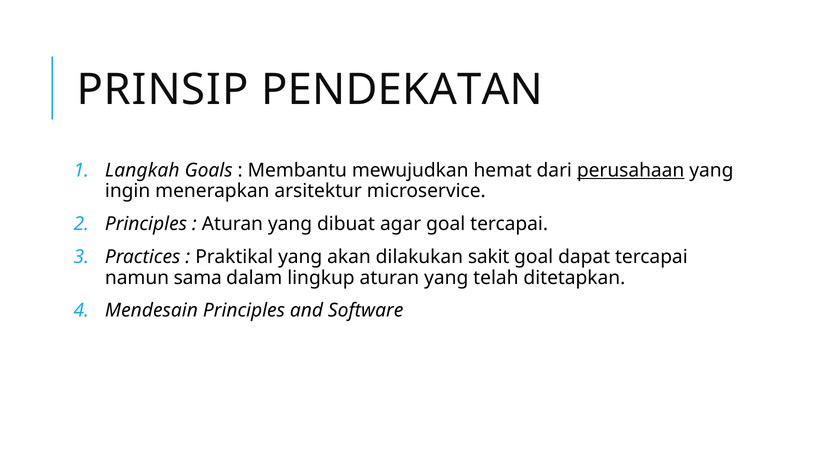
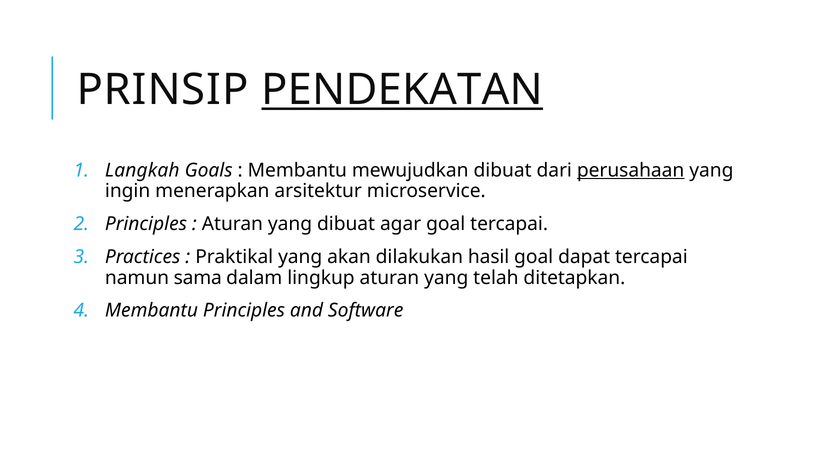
PENDEKATAN underline: none -> present
mewujudkan hemat: hemat -> dibuat
sakit: sakit -> hasil
Mendesain at (151, 311): Mendesain -> Membantu
